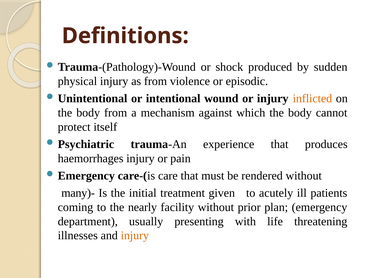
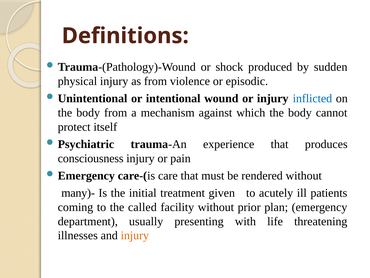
inflicted colour: orange -> blue
haemorrhages: haemorrhages -> consciousness
nearly: nearly -> called
